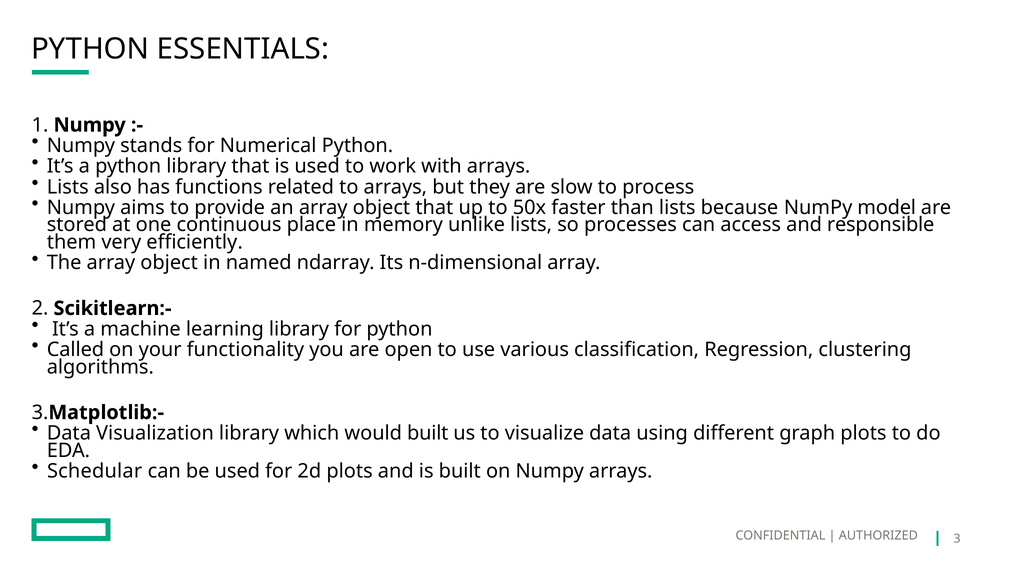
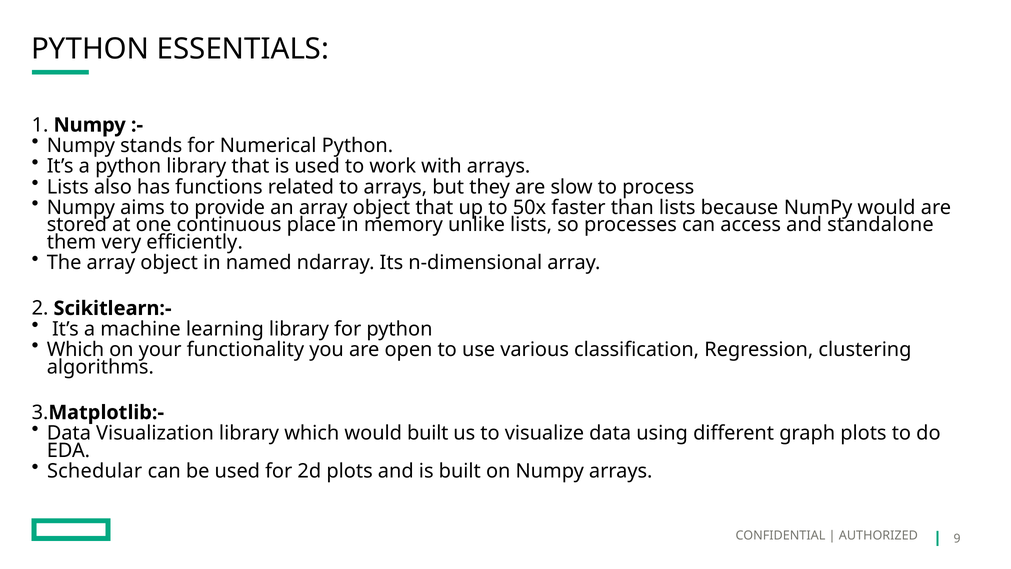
NumPy model: model -> would
responsible: responsible -> standalone
Called at (75, 349): Called -> Which
AUTHORIZED 3: 3 -> 9
